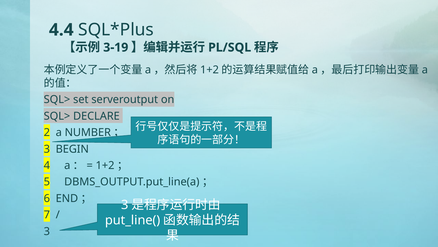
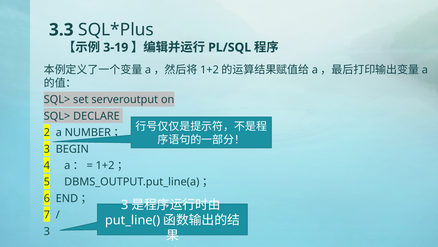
4.4: 4.4 -> 3.3
